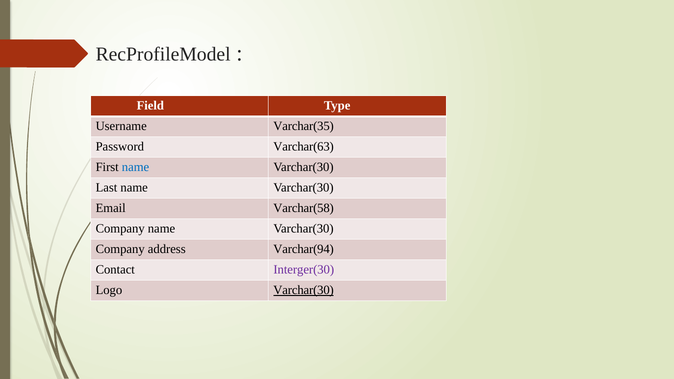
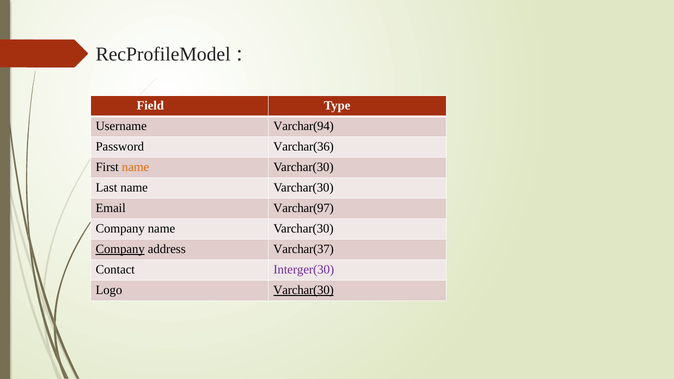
Varchar(35: Varchar(35 -> Varchar(94
Varchar(63: Varchar(63 -> Varchar(36
name at (136, 167) colour: blue -> orange
Varchar(58: Varchar(58 -> Varchar(97
Company at (120, 249) underline: none -> present
Varchar(94: Varchar(94 -> Varchar(37
